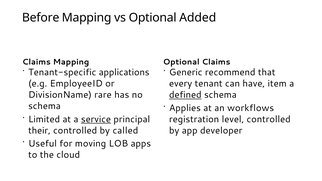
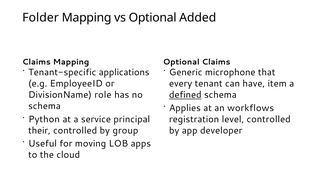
Before: Before -> Folder
recommend: recommend -> microphone
rare: rare -> role
Limited: Limited -> Python
service underline: present -> none
called: called -> group
